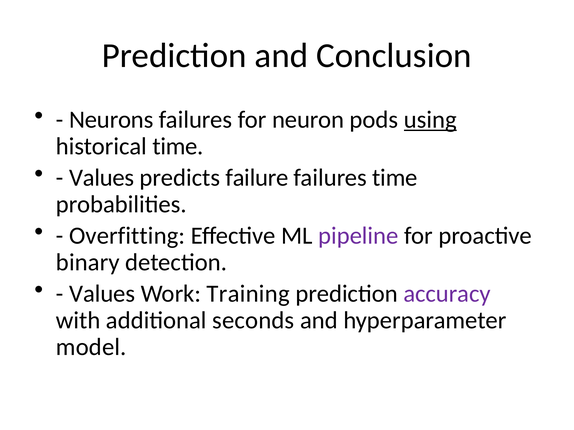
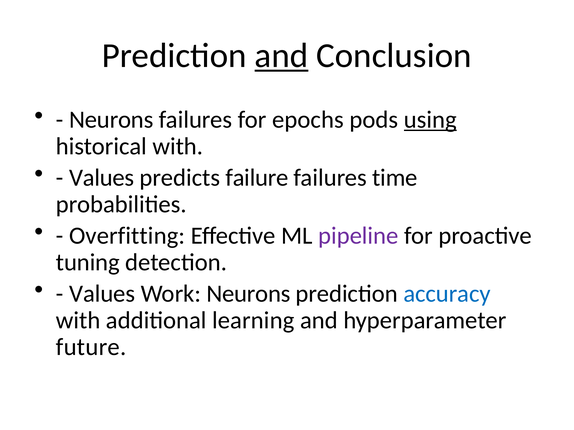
and at (281, 56) underline: none -> present
neuron: neuron -> epochs
historical time: time -> with
binary: binary -> tuning
Work Training: Training -> Neurons
accuracy colour: purple -> blue
seconds: seconds -> learning
model: model -> future
